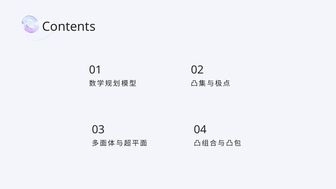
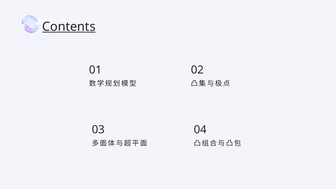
Contents underline: none -> present
